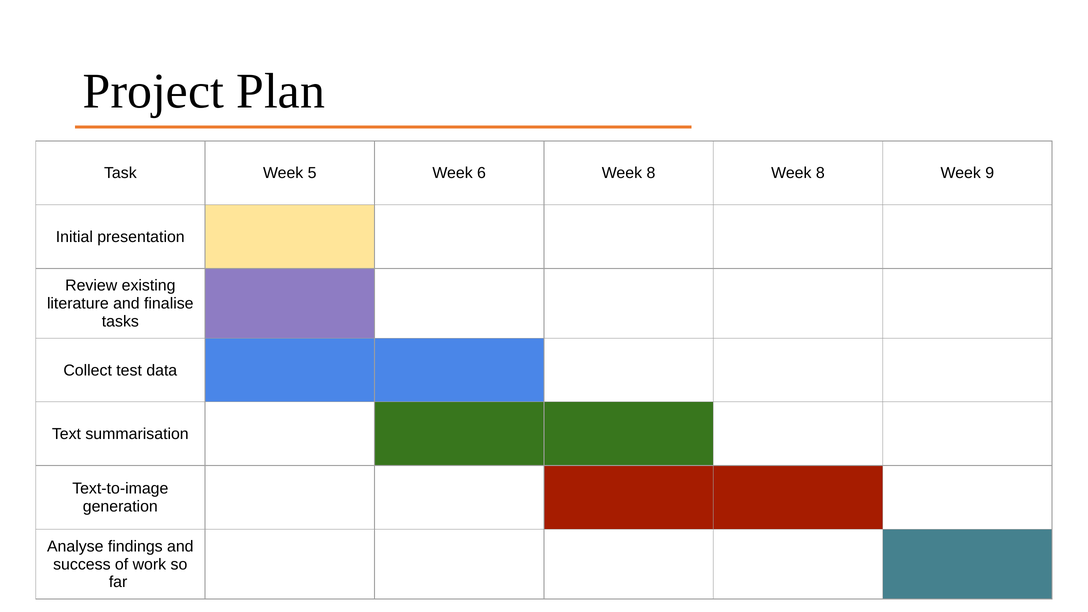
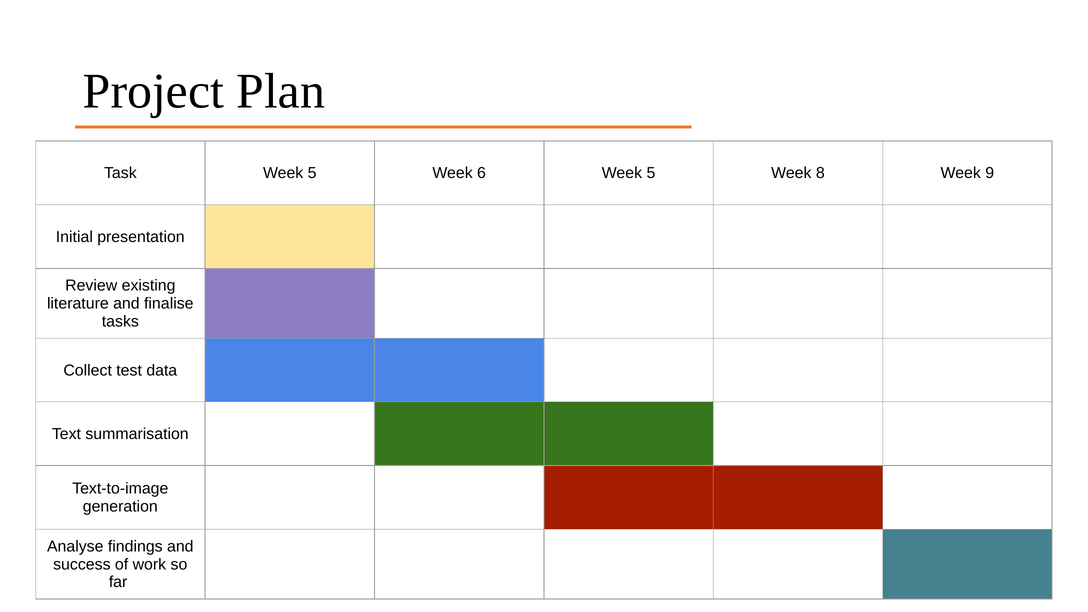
6 Week 8: 8 -> 5
